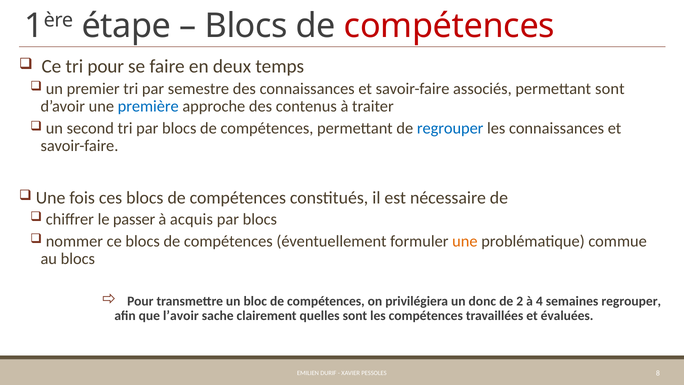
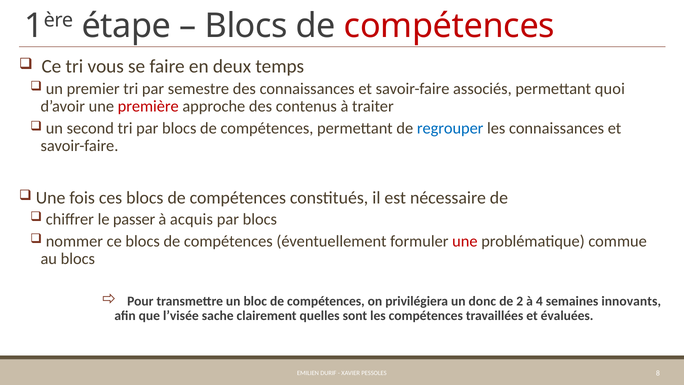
tri pour: pour -> vous
permettant sont: sont -> quoi
première colour: blue -> red
une at (465, 241) colour: orange -> red
semaines regrouper: regrouper -> innovants
l’avoir: l’avoir -> l’visée
